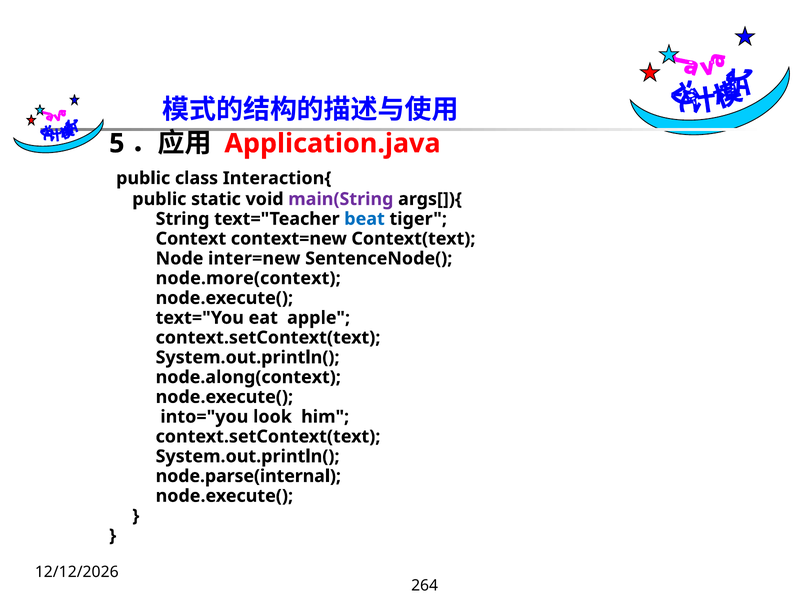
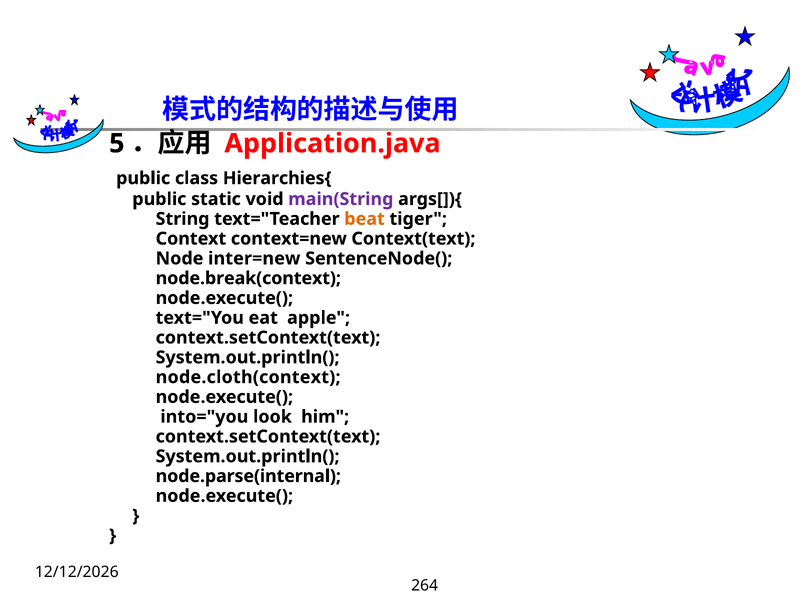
Interaction{: Interaction{ -> Hierarchies{
beat colour: blue -> orange
node.more(context: node.more(context -> node.break(context
node.along(context: node.along(context -> node.cloth(context
